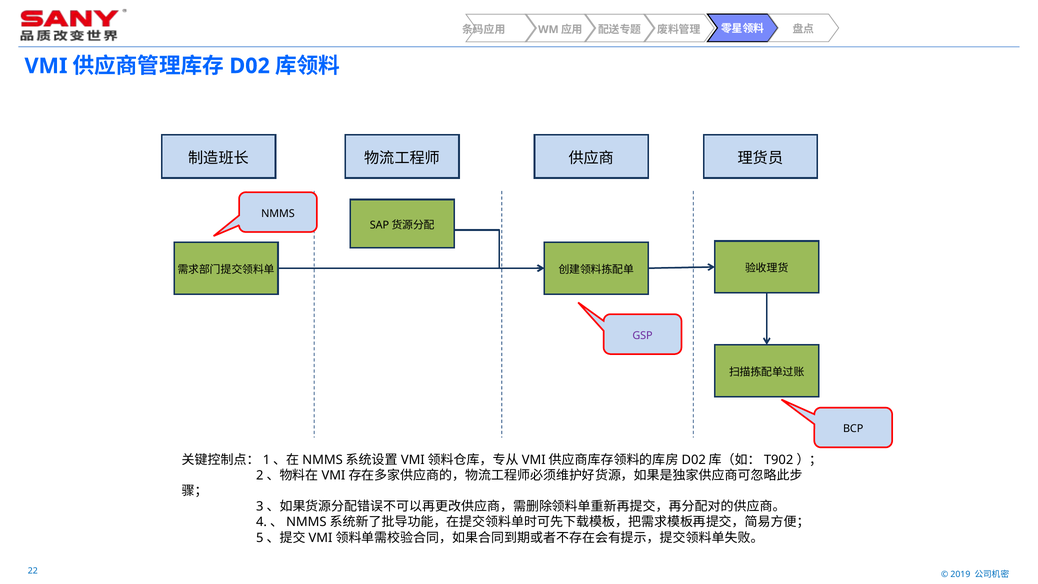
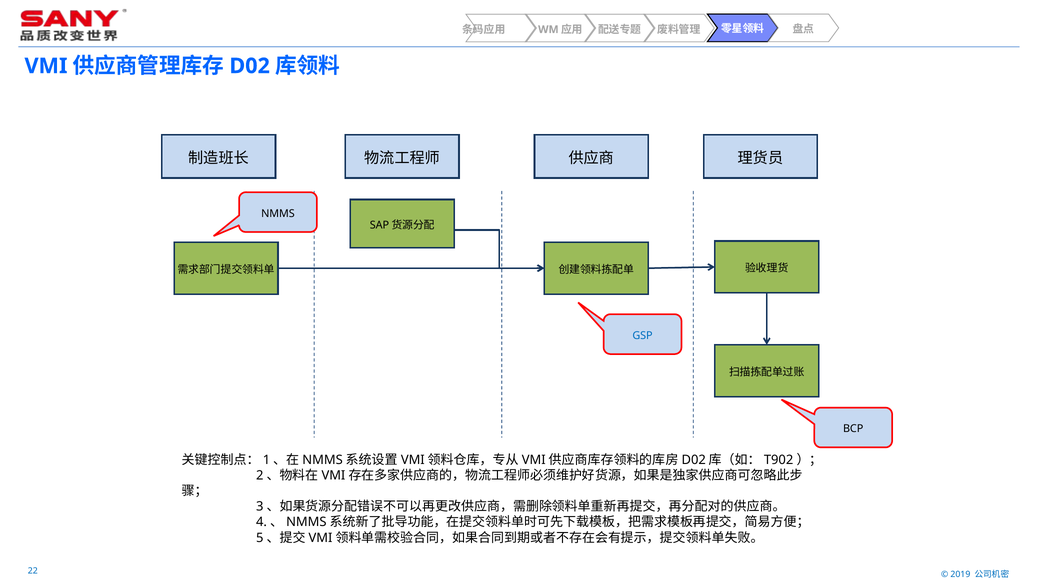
GSP colour: purple -> blue
